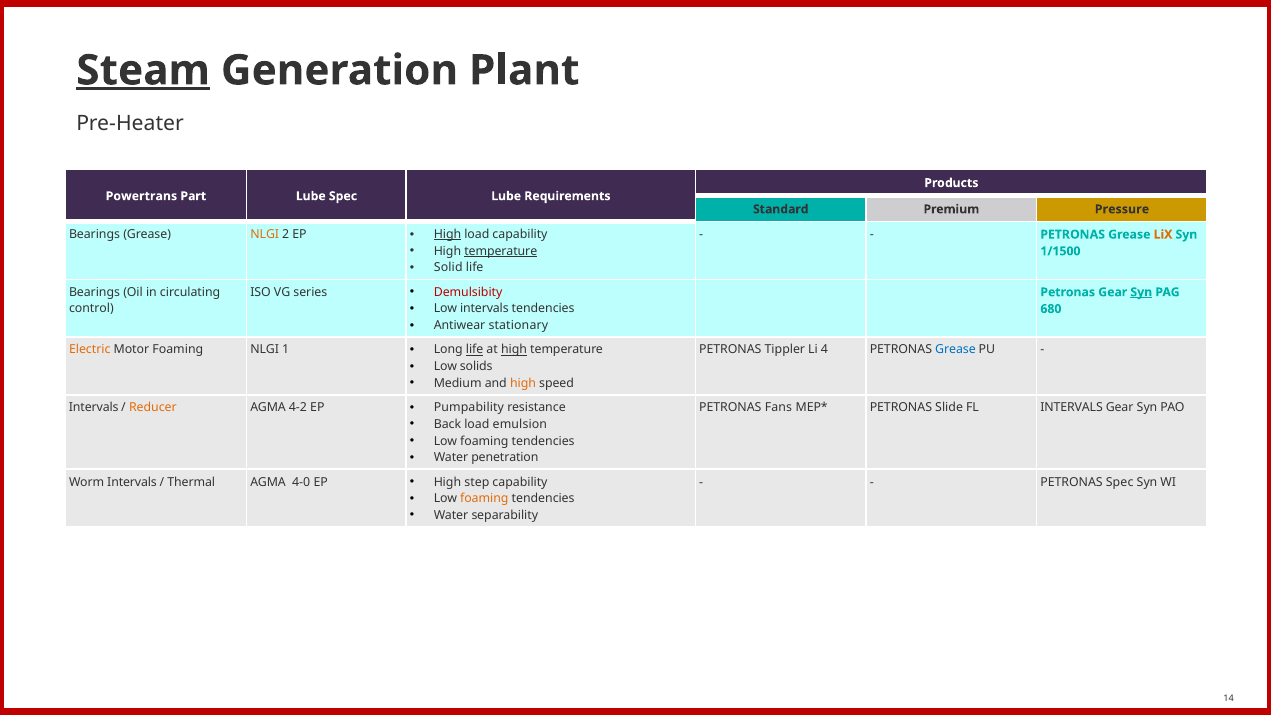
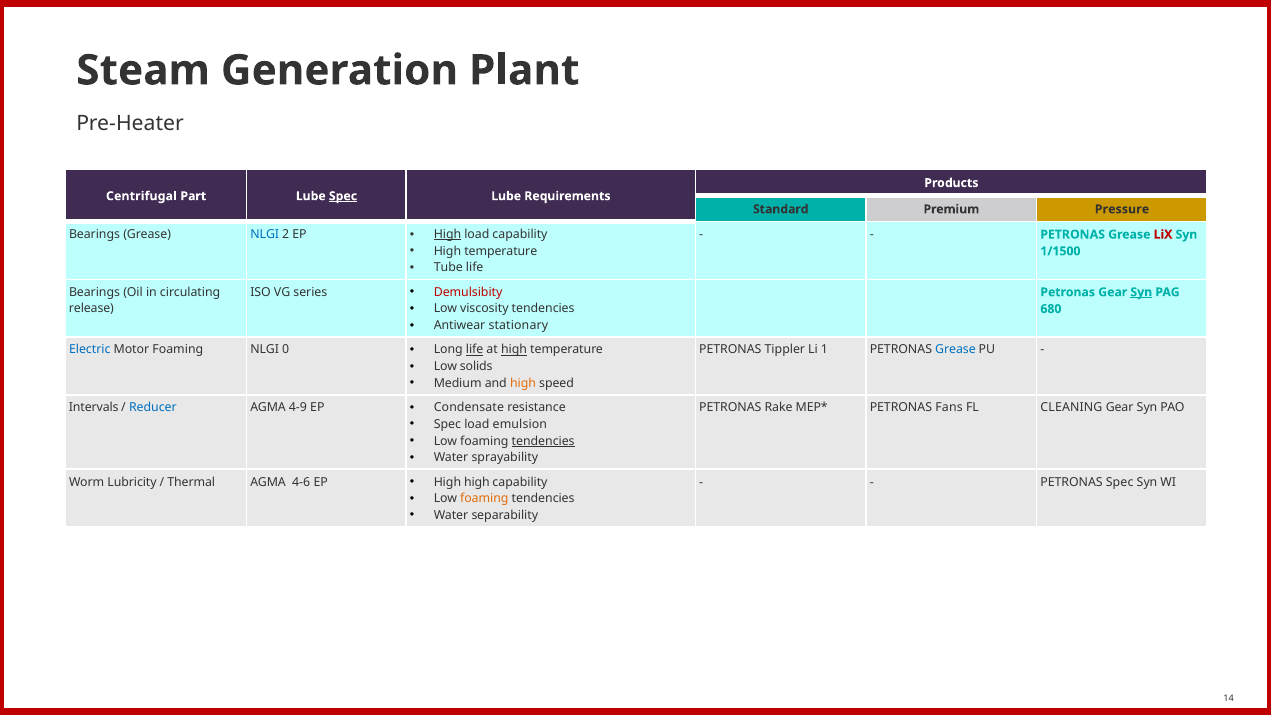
Steam underline: present -> none
Powertrans: Powertrans -> Centrifugal
Spec at (343, 196) underline: none -> present
NLGI at (265, 234) colour: orange -> blue
LiX colour: orange -> red
temperature at (501, 251) underline: present -> none
Solid: Solid -> Tube
Low intervals: intervals -> viscosity
control: control -> release
Electric colour: orange -> blue
1: 1 -> 0
4: 4 -> 1
Reducer colour: orange -> blue
4-2: 4-2 -> 4-9
Pumpability: Pumpability -> Condensate
Fans: Fans -> Rake
Slide: Slide -> Fans
FL INTERVALS: INTERVALS -> CLEANING
Back at (447, 424): Back -> Spec
tendencies at (543, 441) underline: none -> present
penetration: penetration -> sprayability
Worm Intervals: Intervals -> Lubricity
4-0: 4-0 -> 4-6
High step: step -> high
